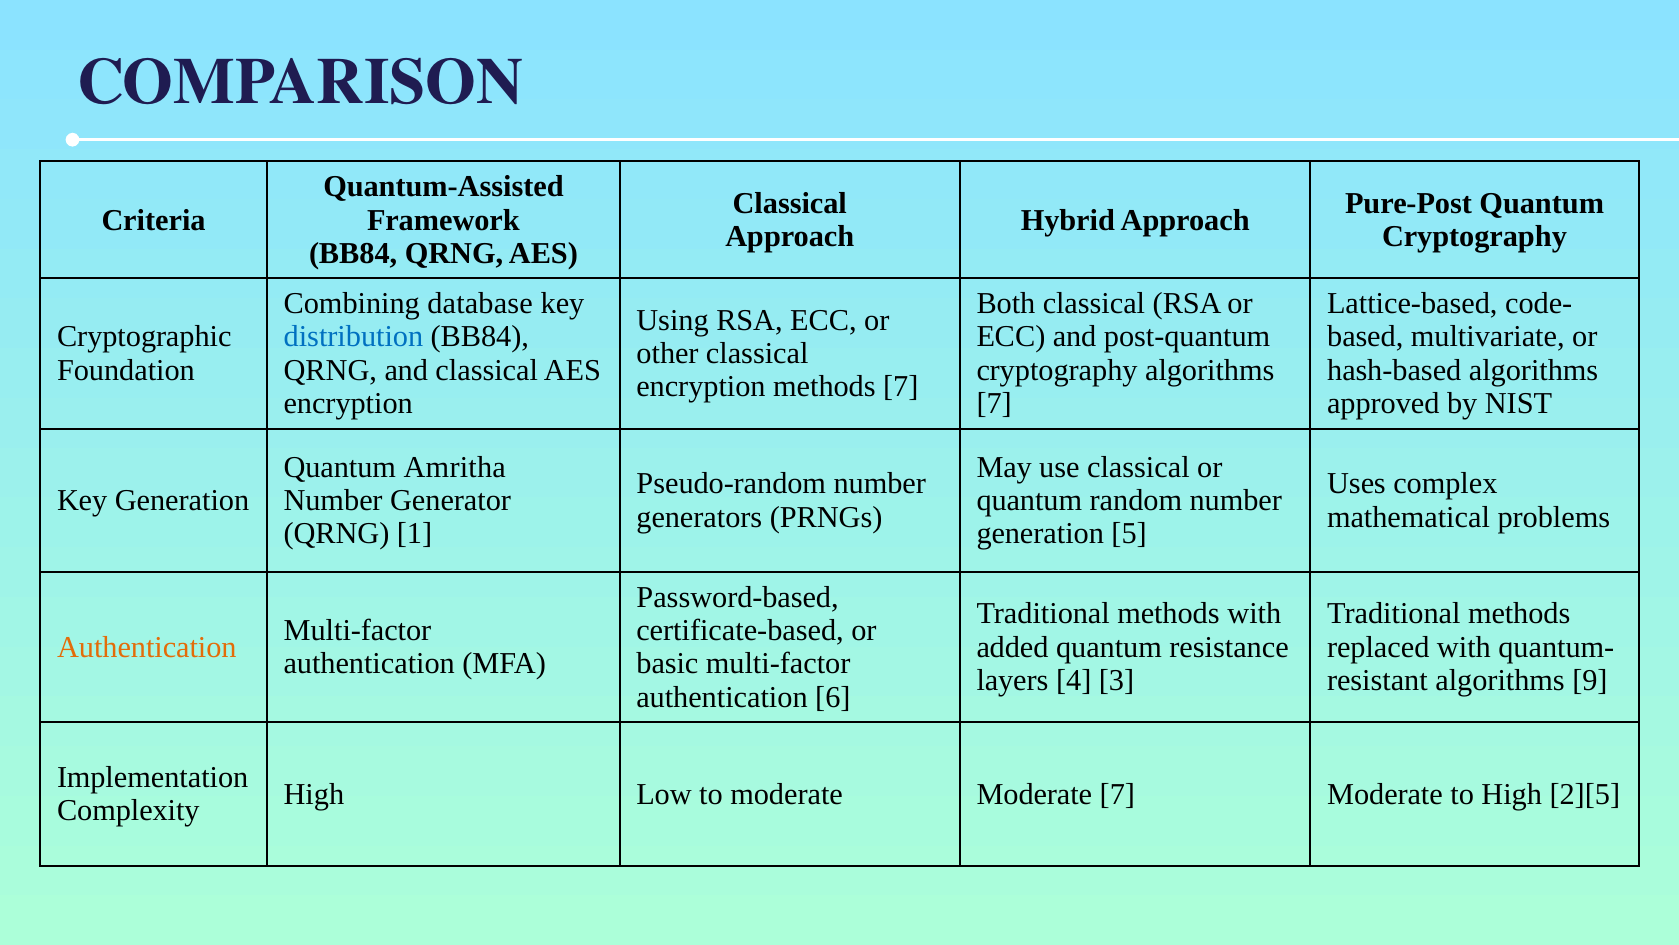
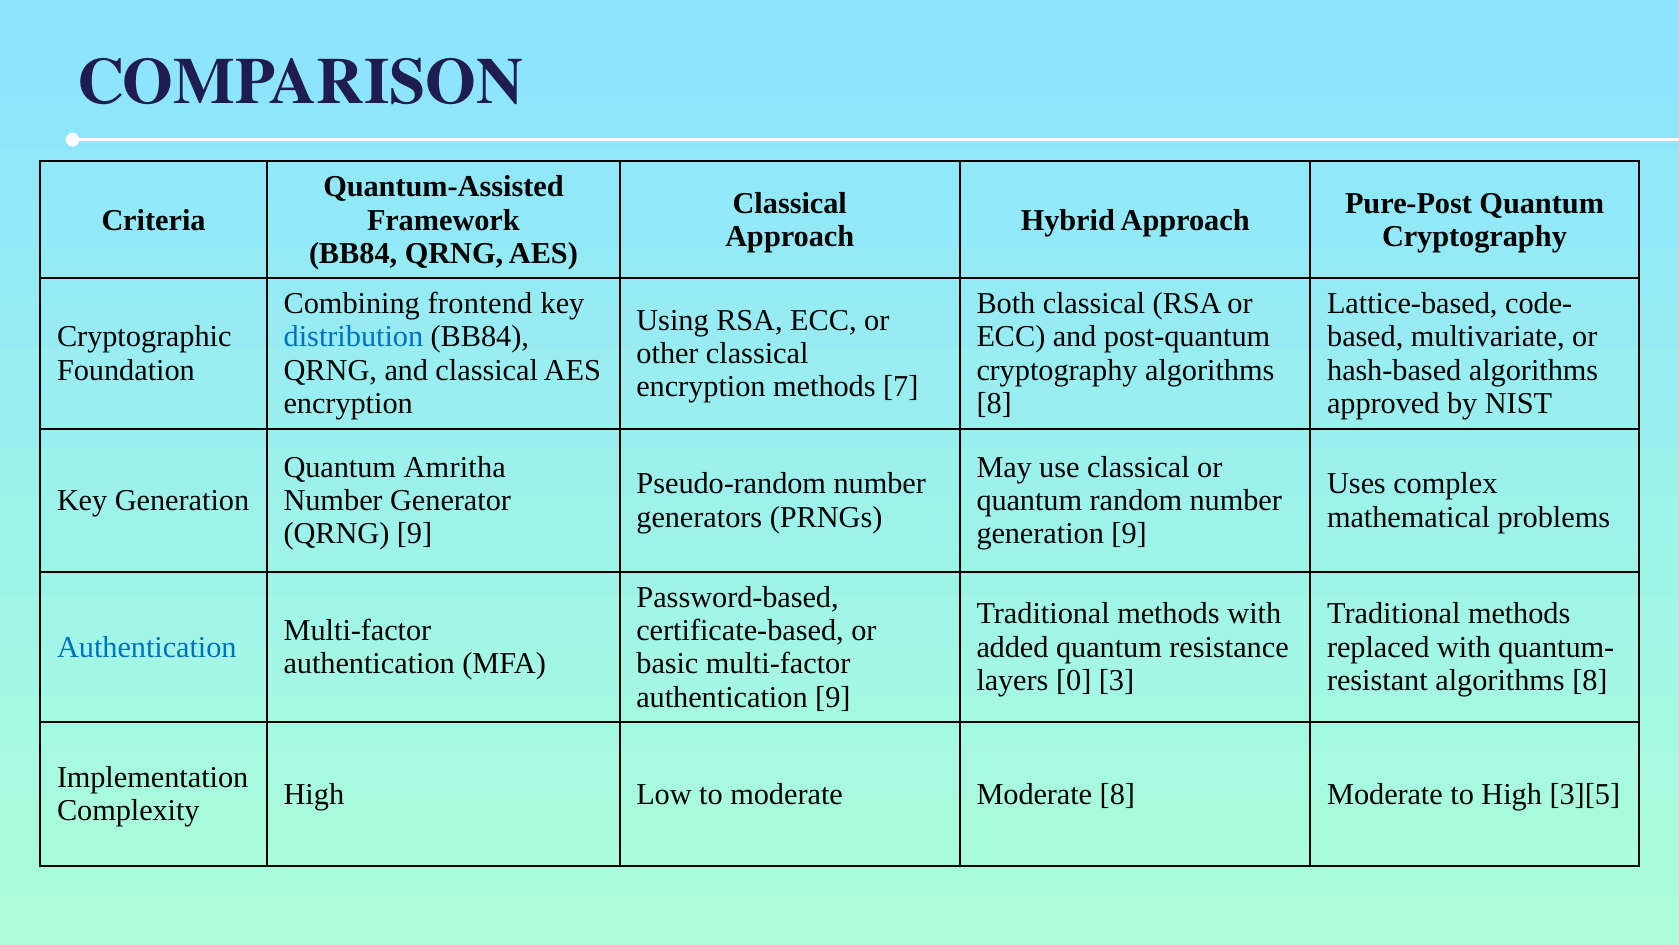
database: database -> frontend
7 at (994, 403): 7 -> 8
QRNG 1: 1 -> 9
generation 5: 5 -> 9
Authentication at (147, 647) colour: orange -> blue
4: 4 -> 0
9 at (1590, 680): 9 -> 8
authentication 6: 6 -> 9
Moderate 7: 7 -> 8
2][5: 2][5 -> 3][5
